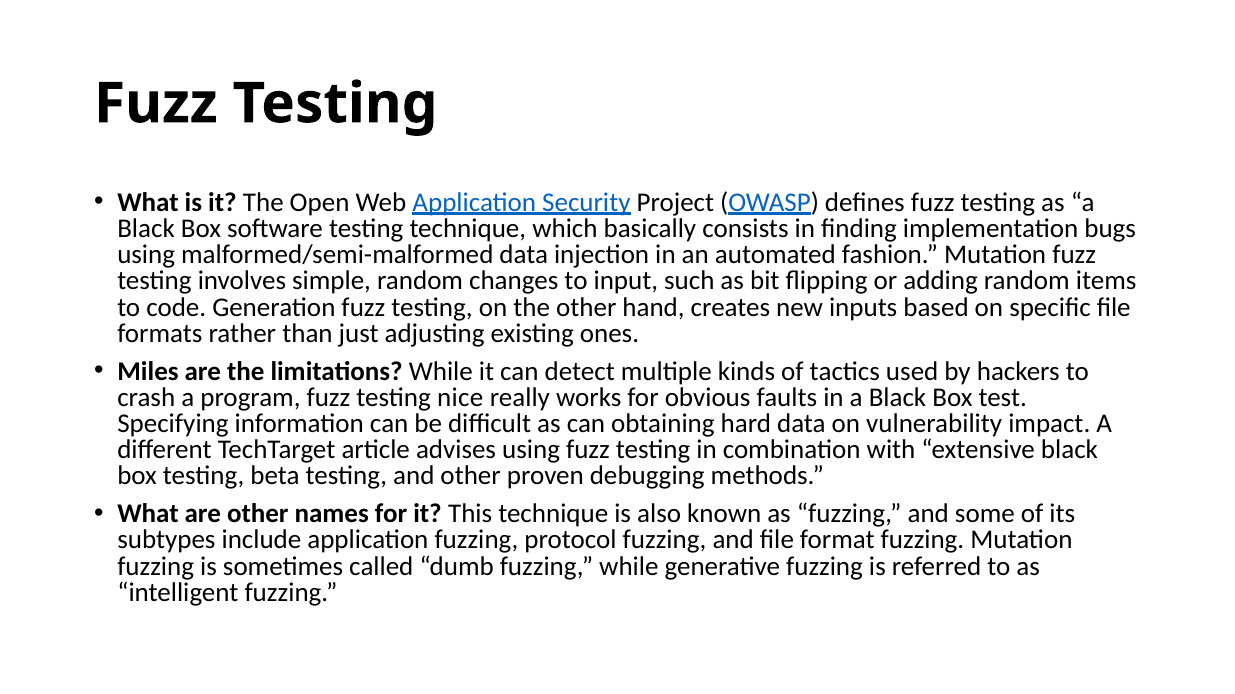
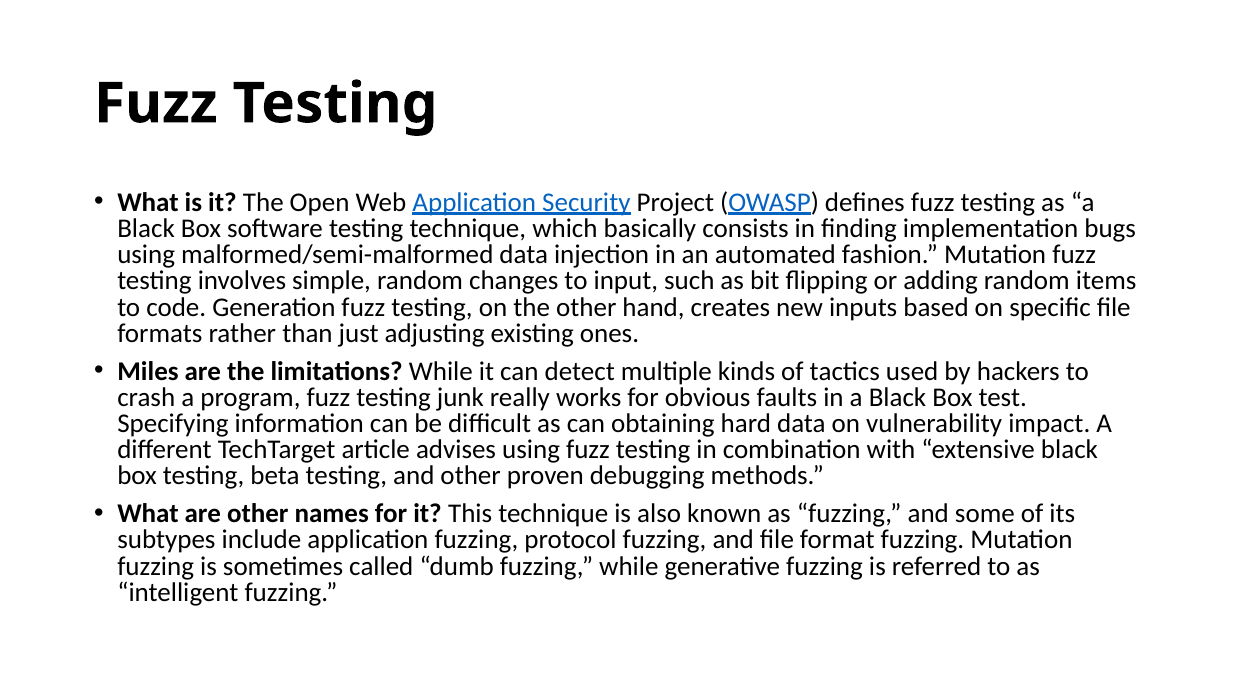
nice: nice -> junk
